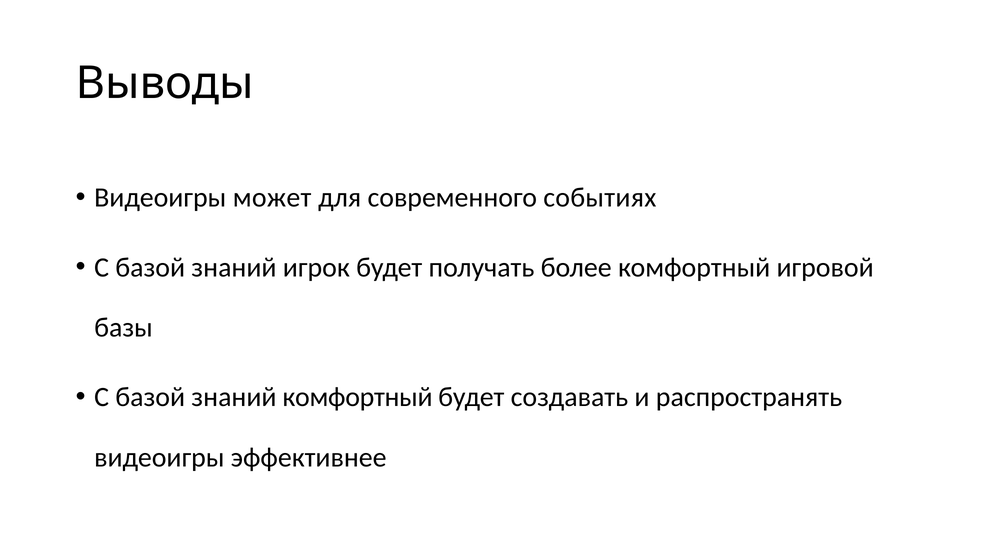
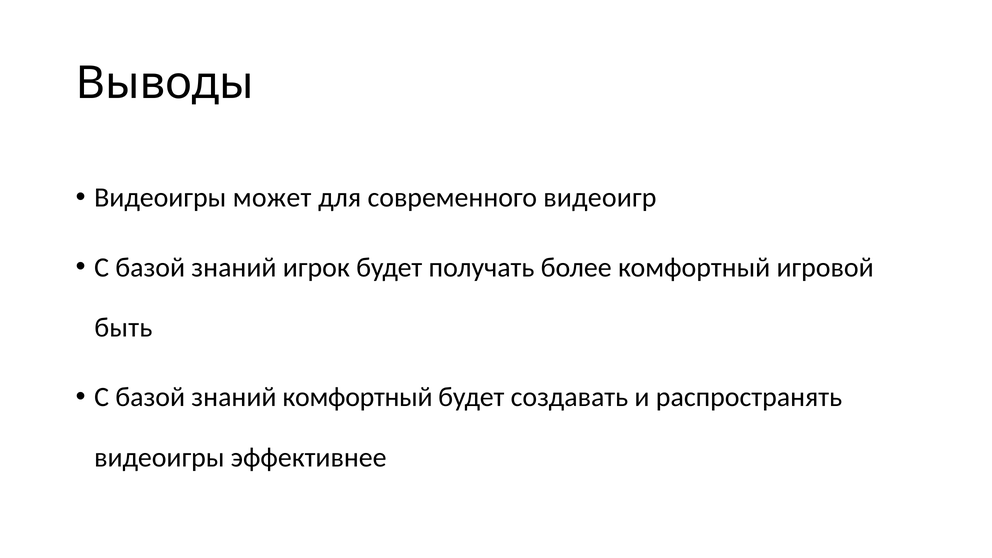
событиях: событиях -> видеоигр
базы: базы -> быть
